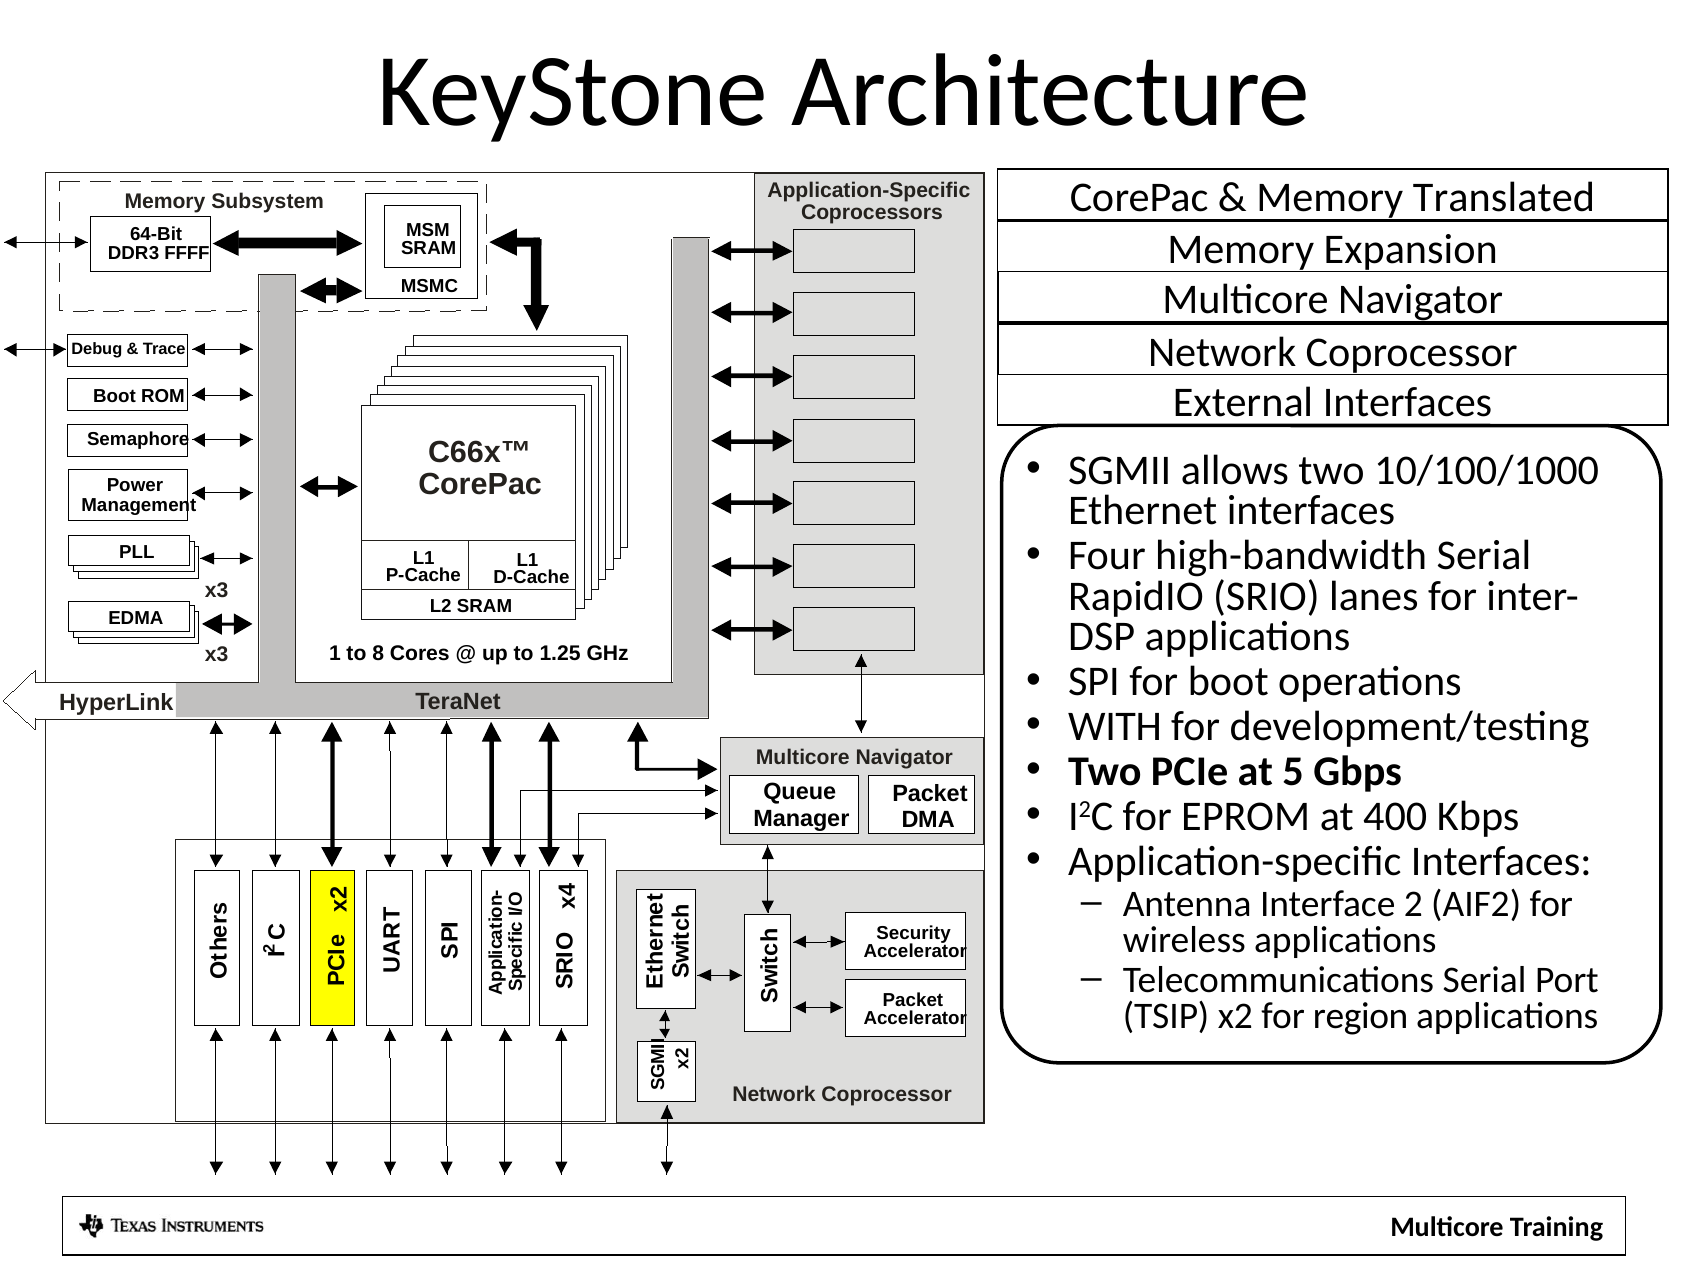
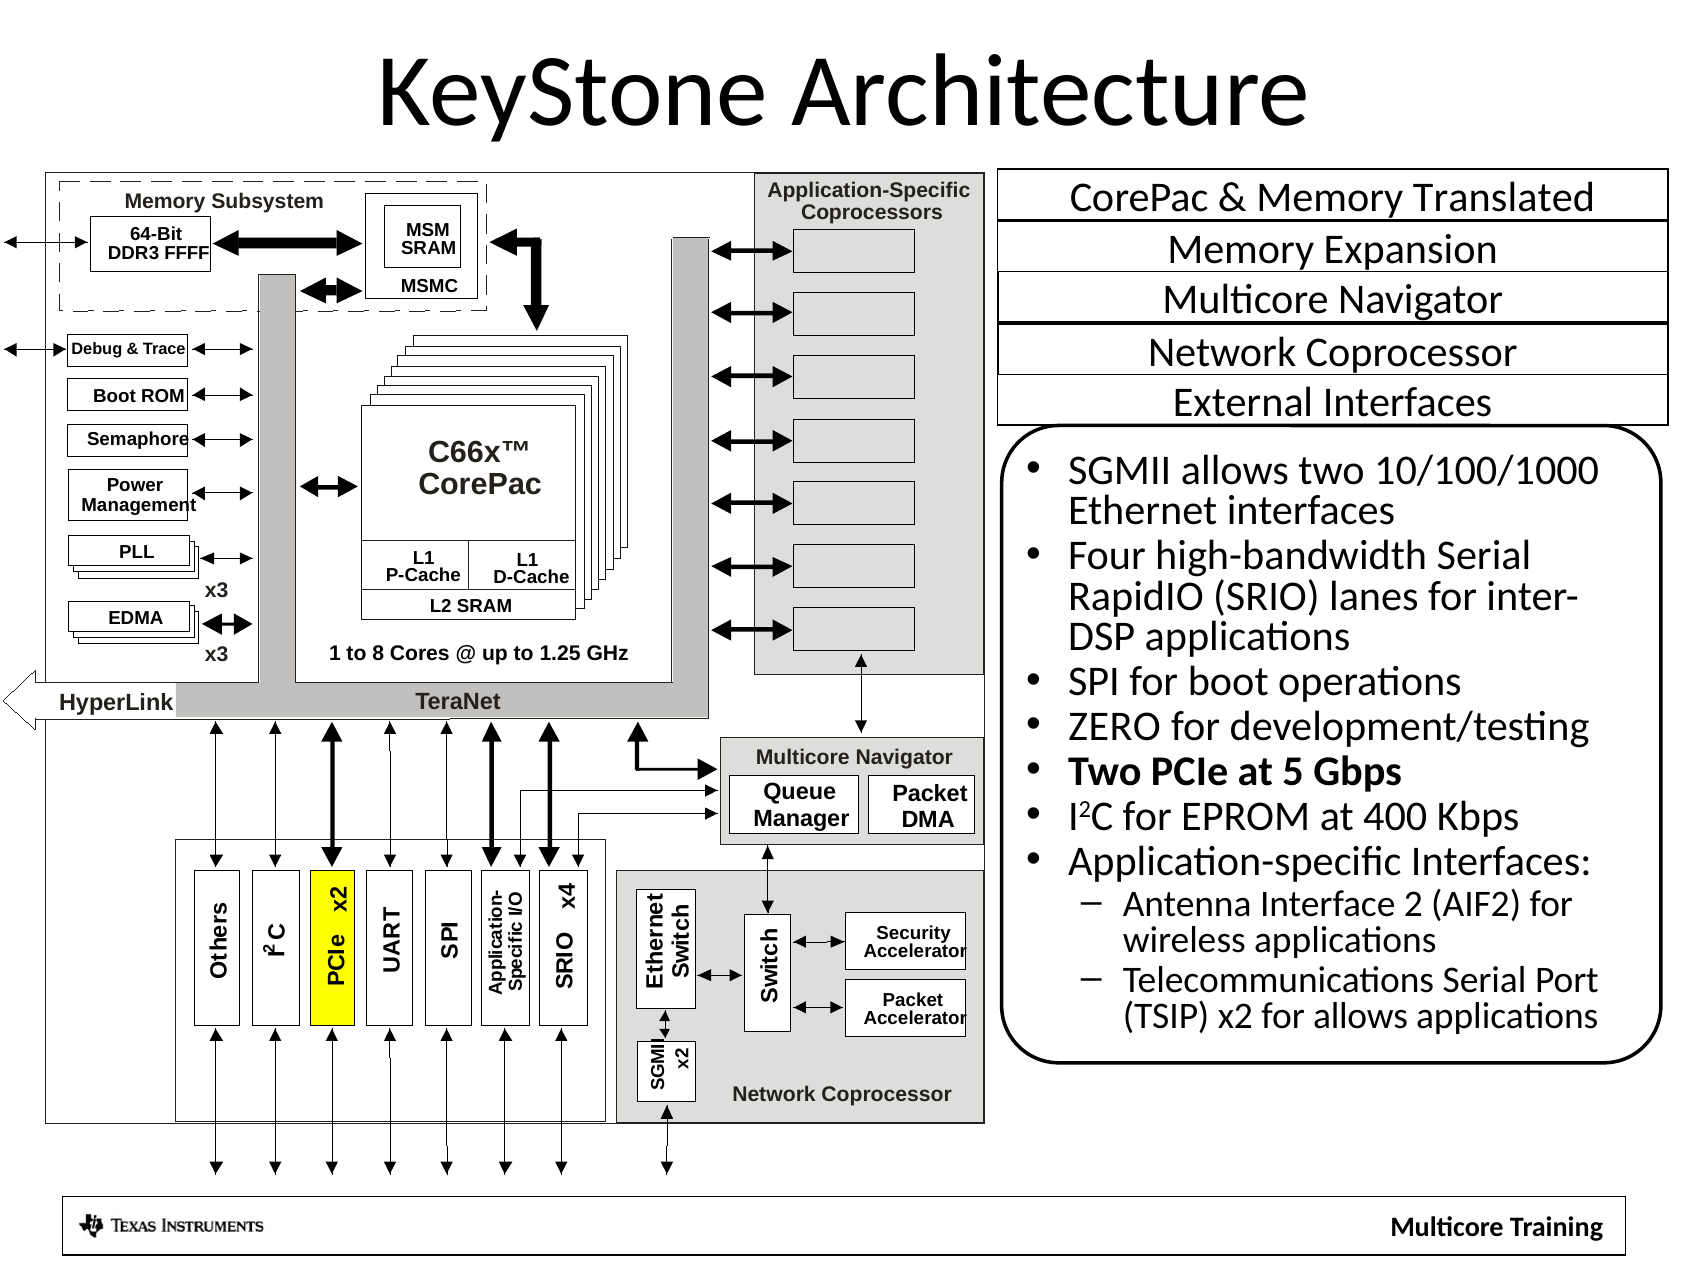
WITH: WITH -> ZERO
for region: region -> allows
